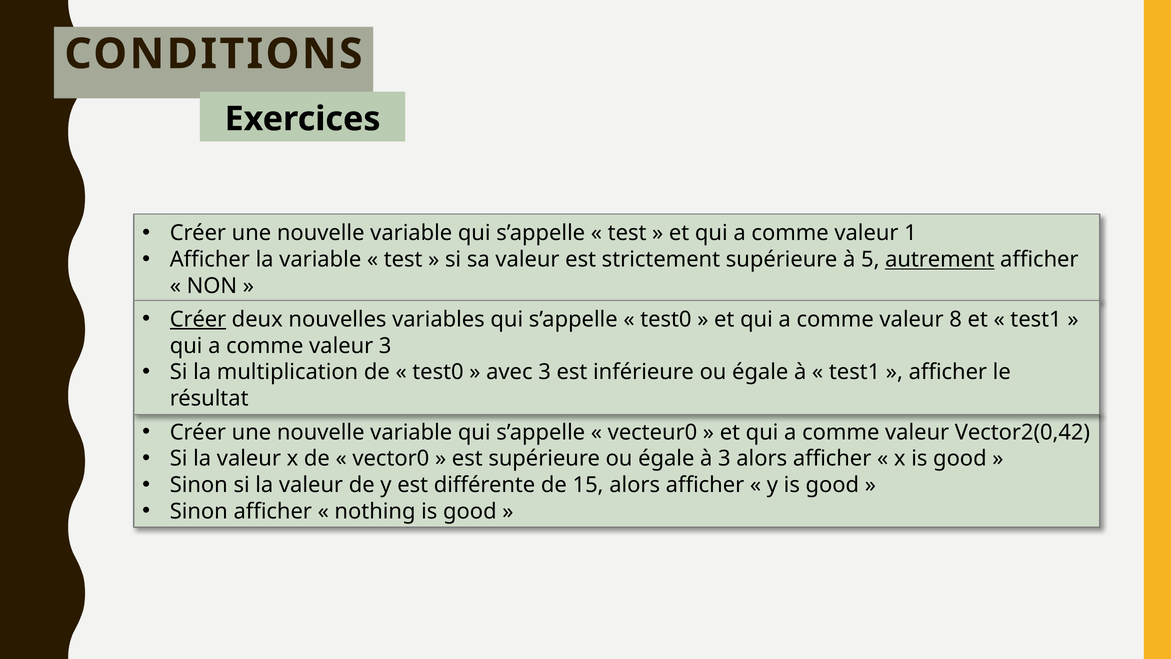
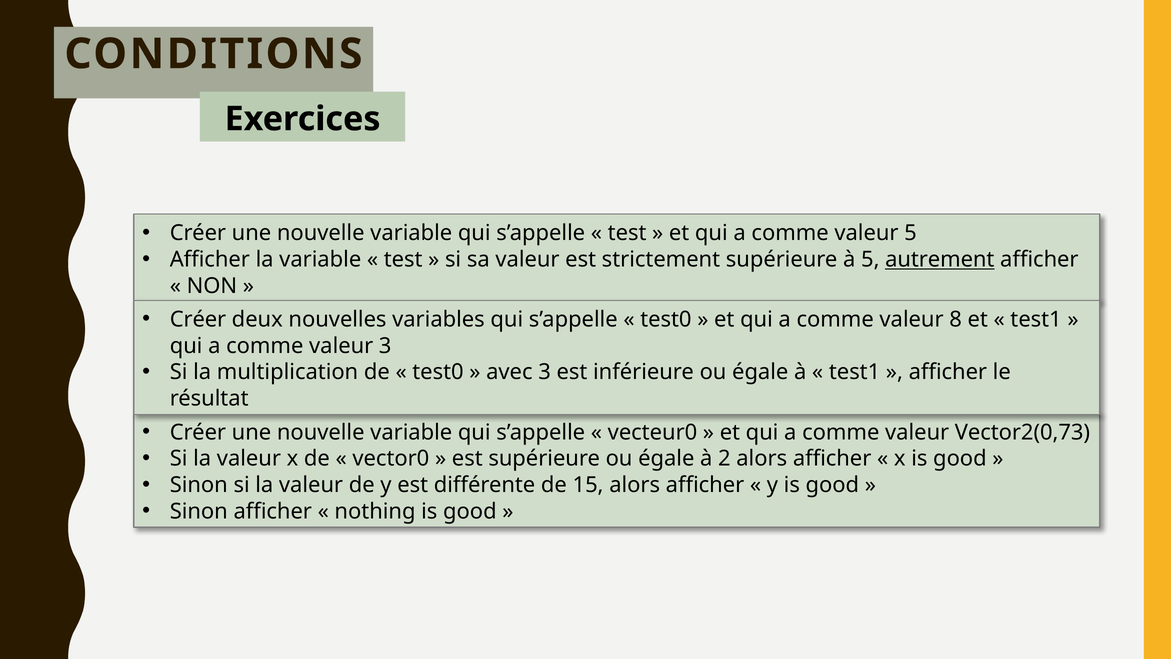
valeur 1: 1 -> 5
Créer at (198, 319) underline: present -> none
Vector2(0,42: Vector2(0,42 -> Vector2(0,73
à 3: 3 -> 2
